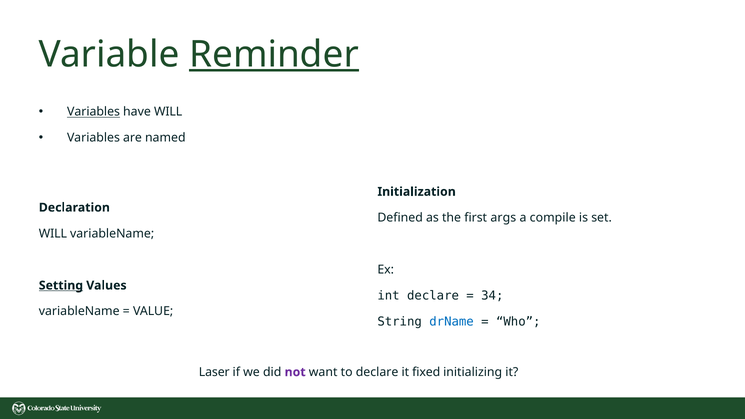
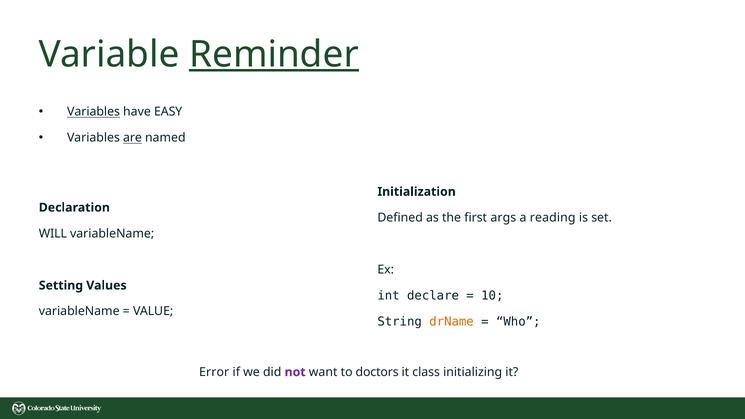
have WILL: WILL -> EASY
are underline: none -> present
compile: compile -> reading
Setting underline: present -> none
34: 34 -> 10
drName colour: blue -> orange
Laser: Laser -> Error
to declare: declare -> doctors
fixed: fixed -> class
